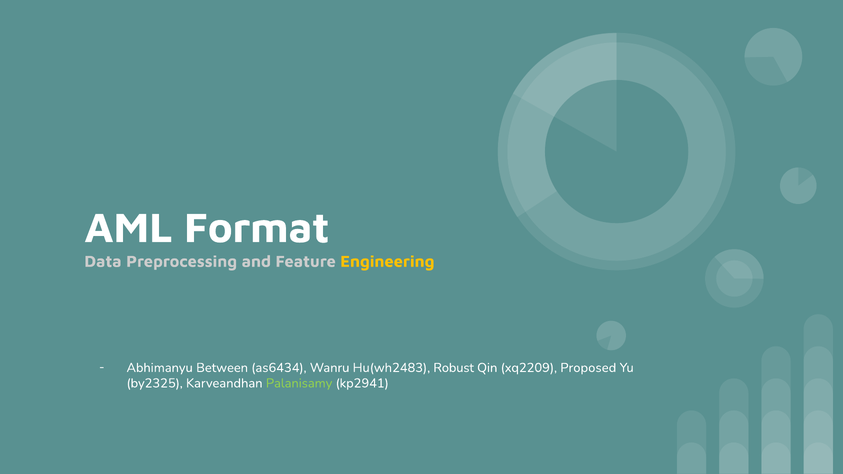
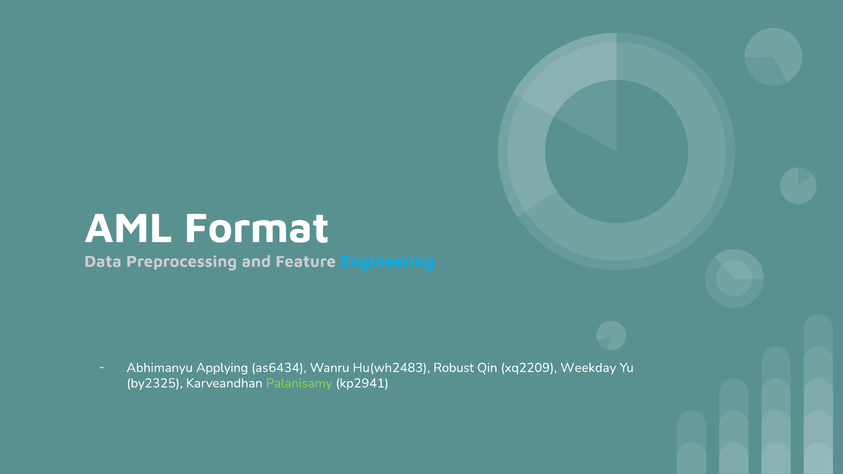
Engineering colour: yellow -> light blue
Between: Between -> Applying
Proposed: Proposed -> Weekday
